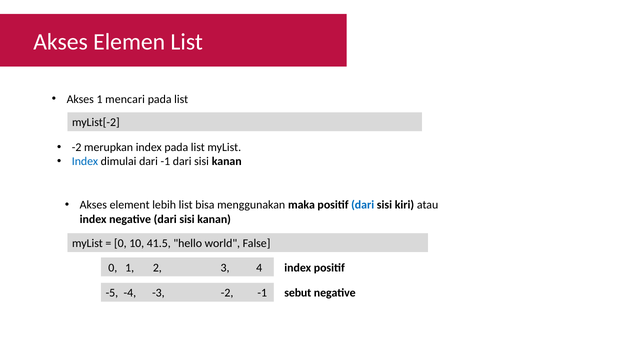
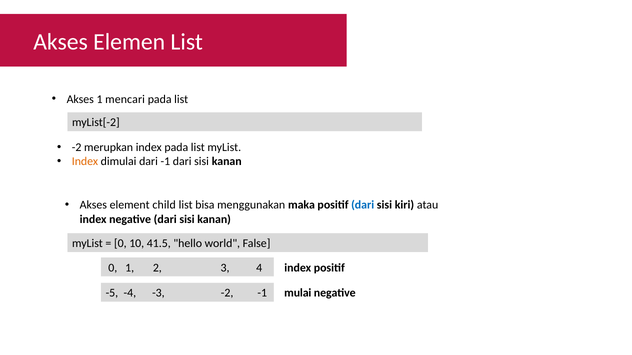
Index at (85, 162) colour: blue -> orange
lebih: lebih -> child
sebut: sebut -> mulai
